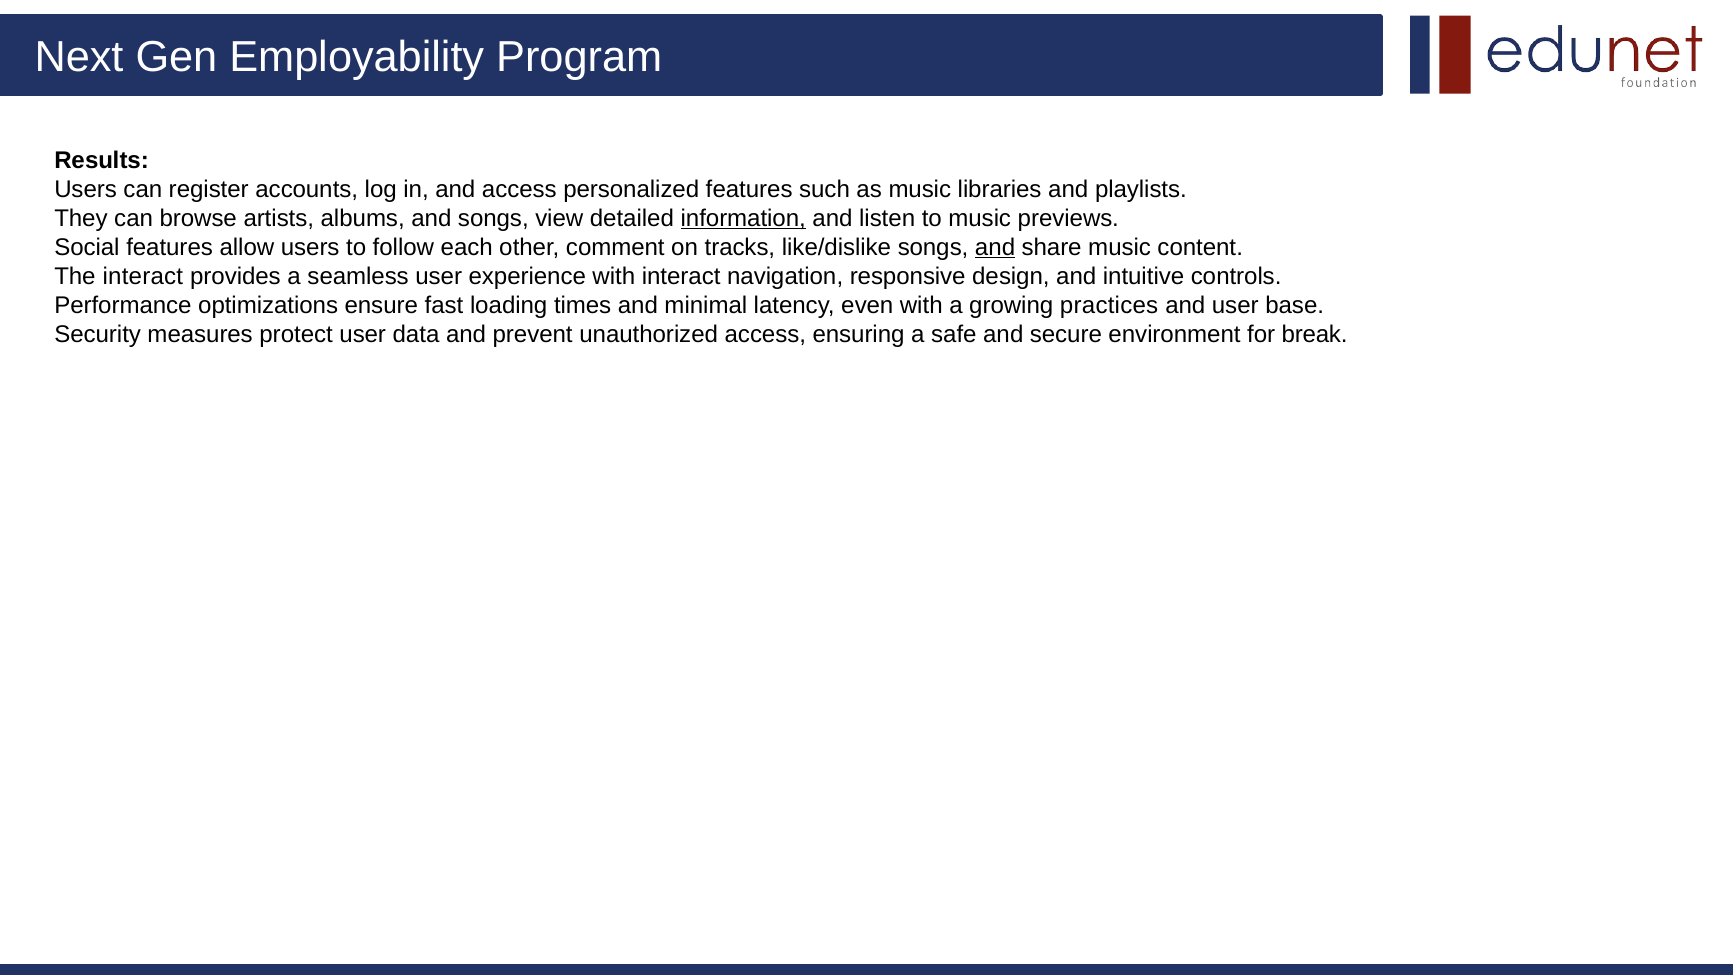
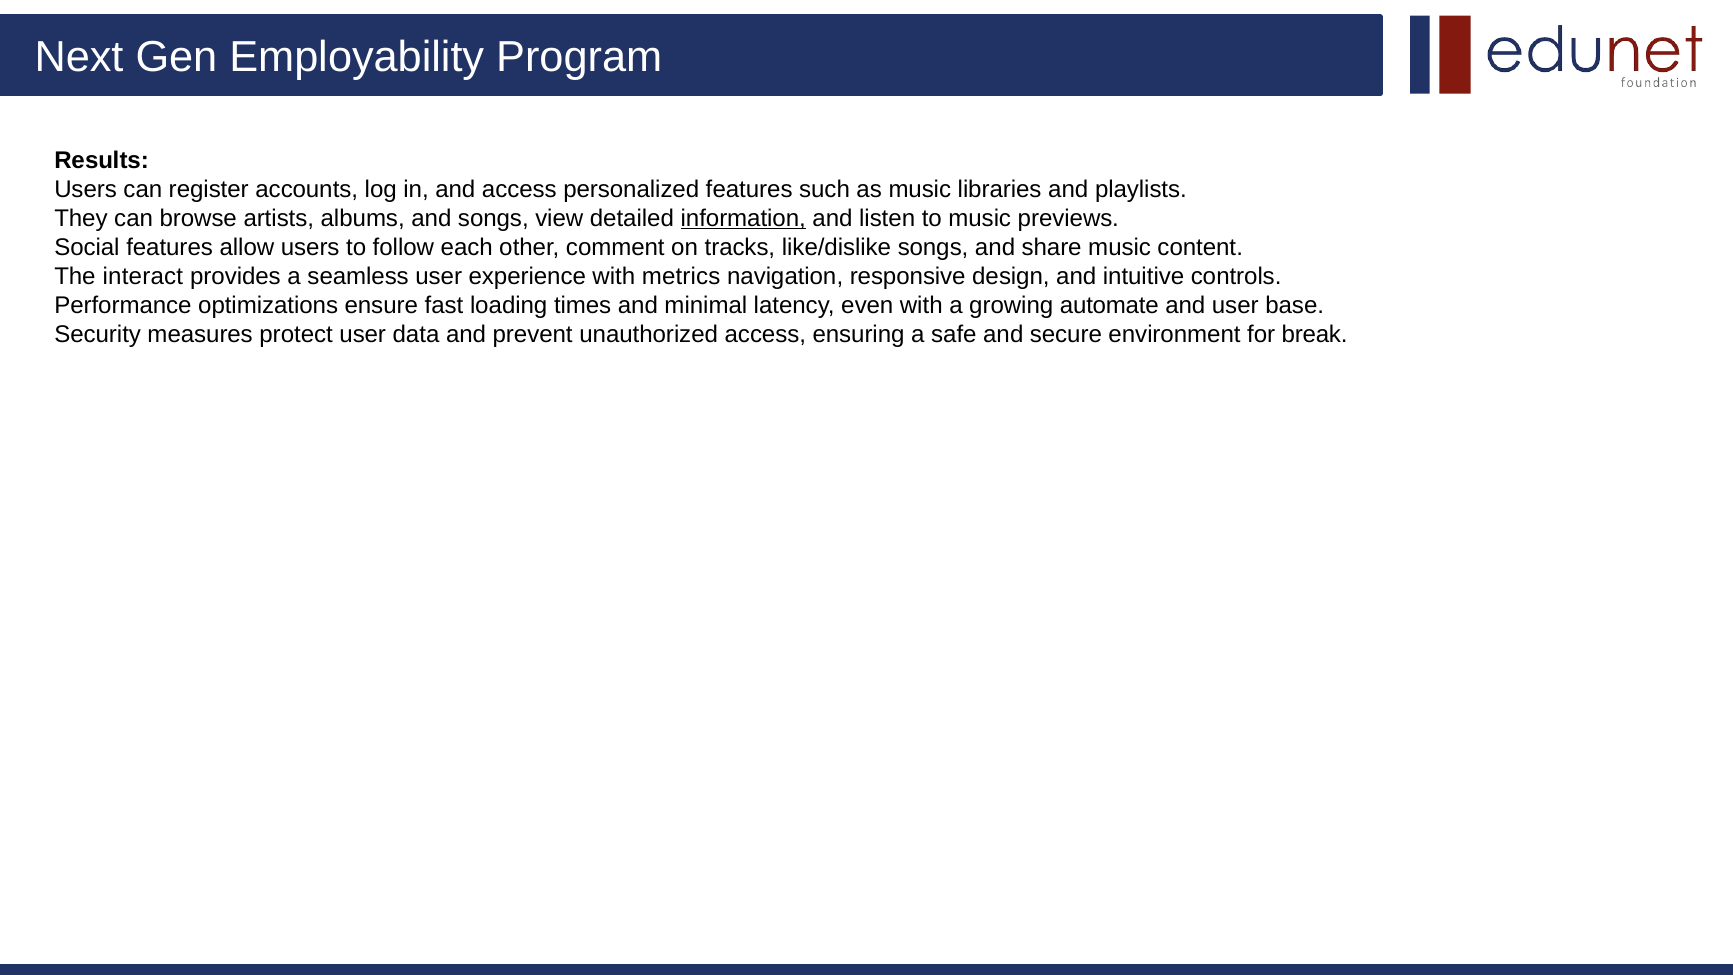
and at (995, 247) underline: present -> none
with interact: interact -> metrics
practices: practices -> automate
